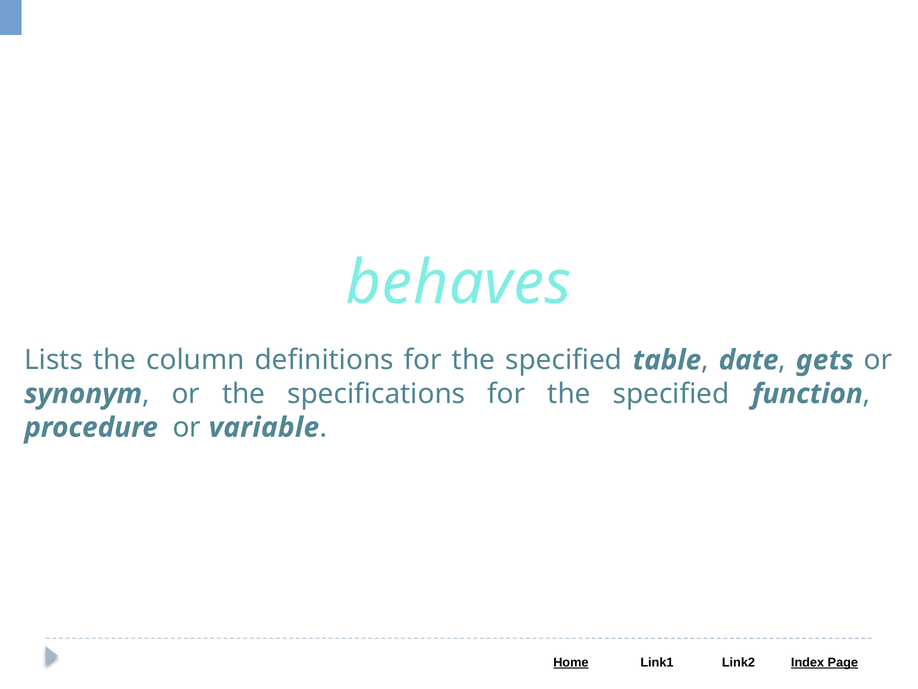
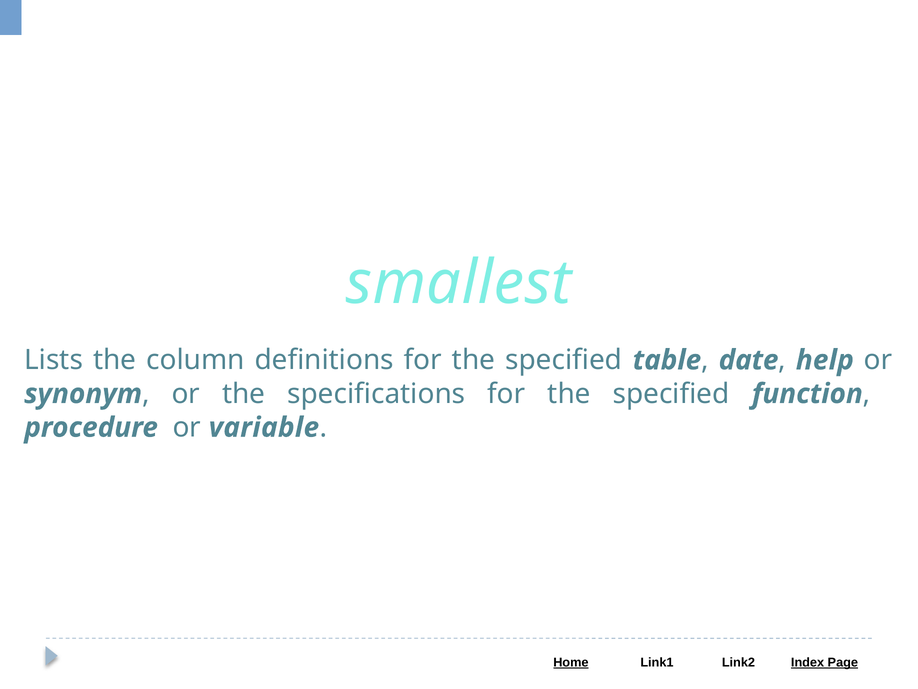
behaves: behaves -> smallest
gets: gets -> help
